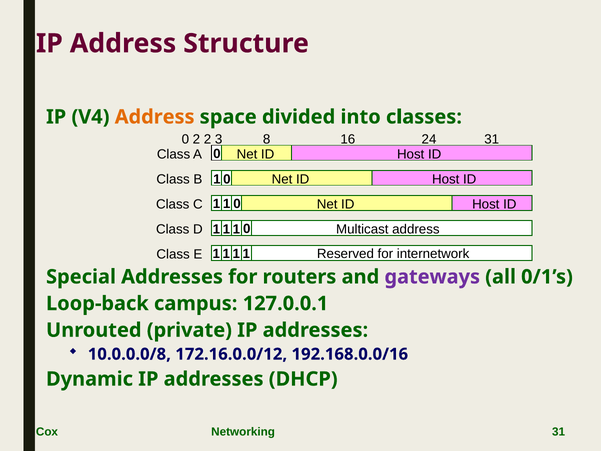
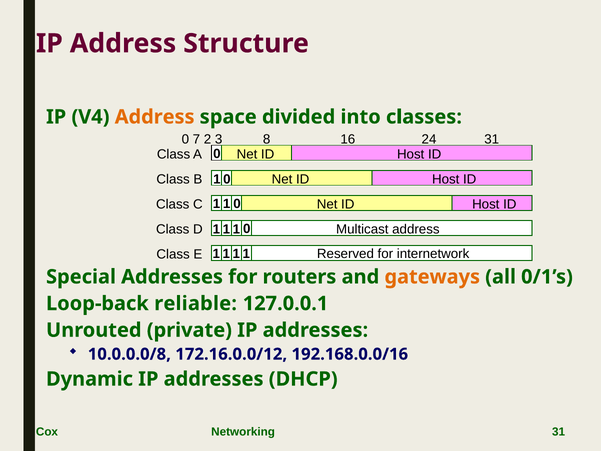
0 2: 2 -> 7
gateways colour: purple -> orange
campus: campus -> reliable
